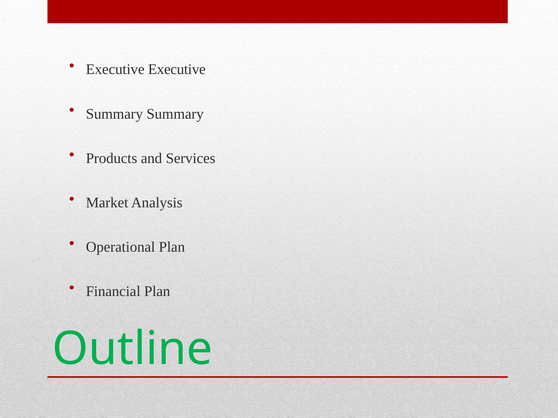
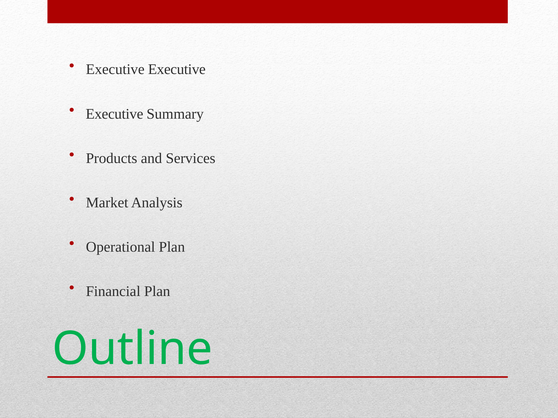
Summary at (114, 114): Summary -> Executive
